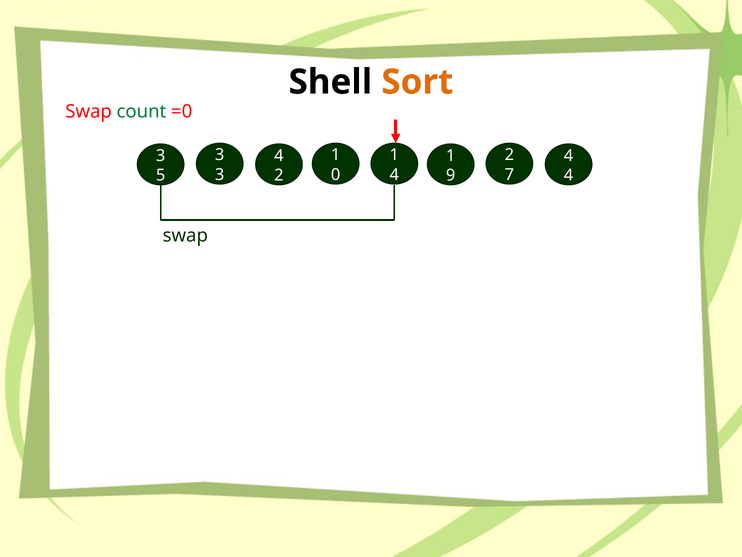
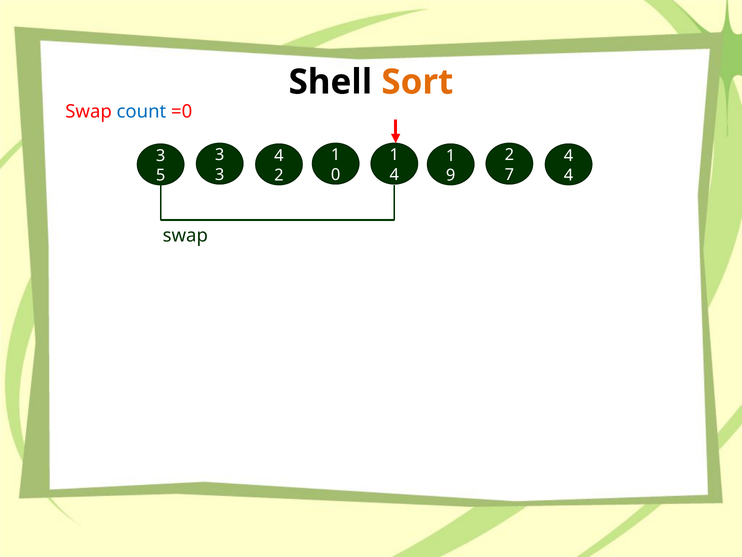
count colour: green -> blue
